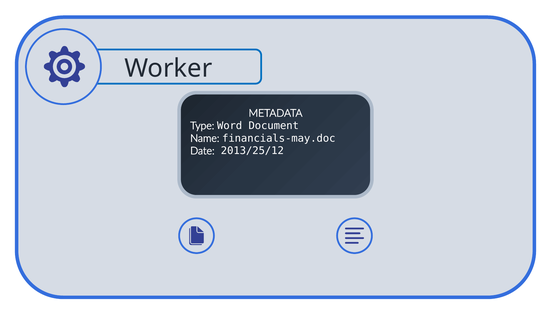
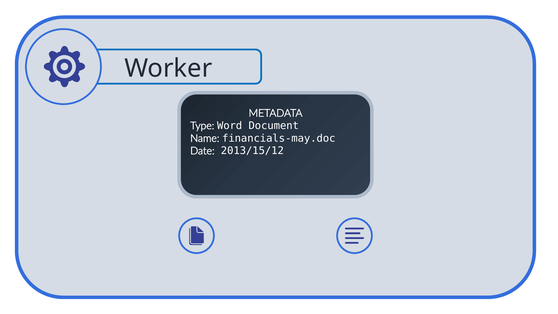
2013/25/12: 2013/25/12 -> 2013/15/12
